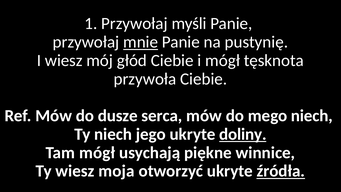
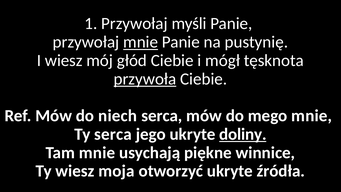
przywoła underline: none -> present
dusze: dusze -> niech
mego niech: niech -> mnie
Ty niech: niech -> serca
Tam mógł: mógł -> mnie
źródła underline: present -> none
